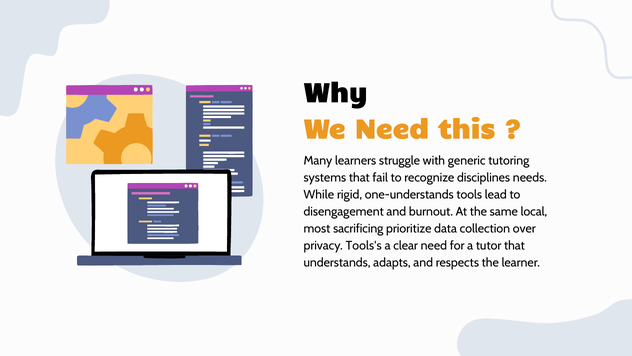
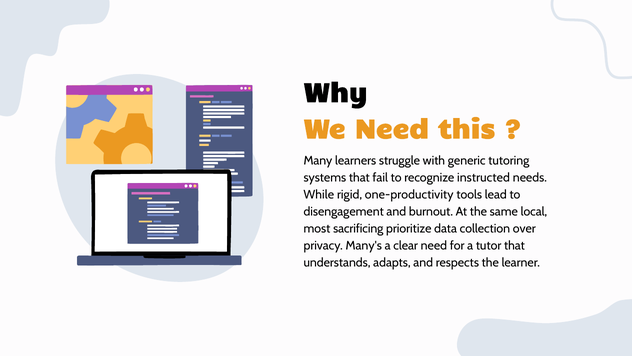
disciplines: disciplines -> instructed
one-understands: one-understands -> one-productivity
Tools's: Tools's -> Many's
